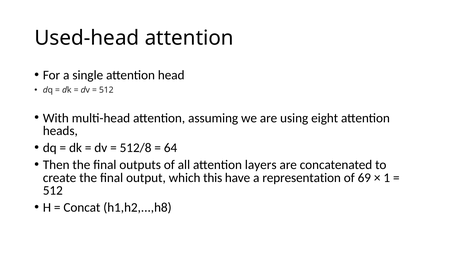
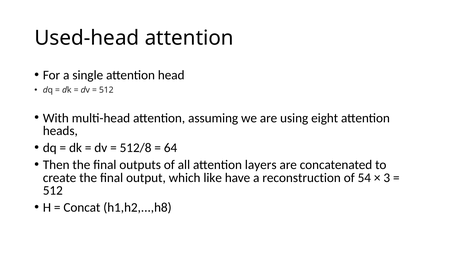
this: this -> like
representation: representation -> reconstruction
69: 69 -> 54
1: 1 -> 3
